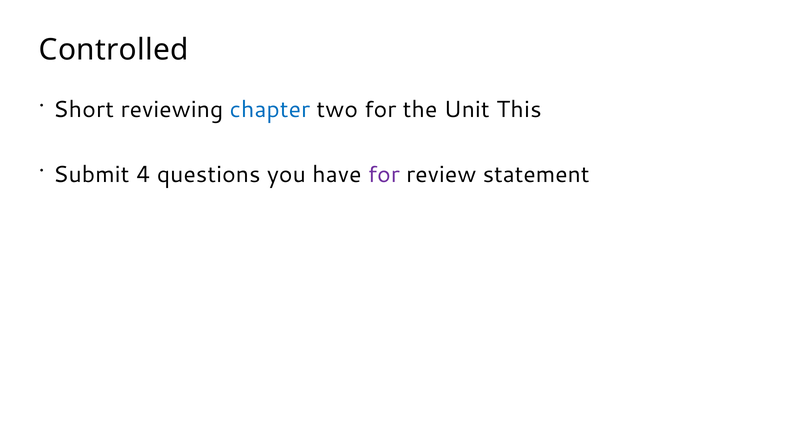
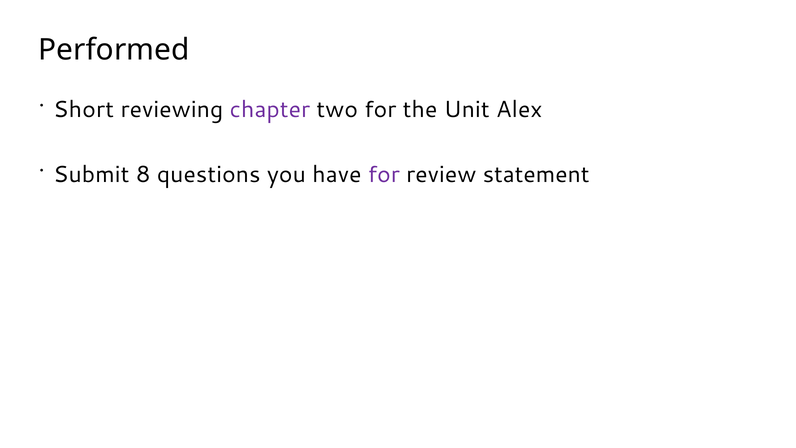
Controlled: Controlled -> Performed
chapter colour: blue -> purple
This: This -> Alex
4: 4 -> 8
